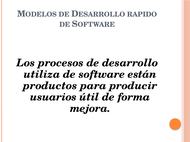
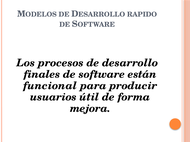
utiliza: utiliza -> finales
productos: productos -> funcional
